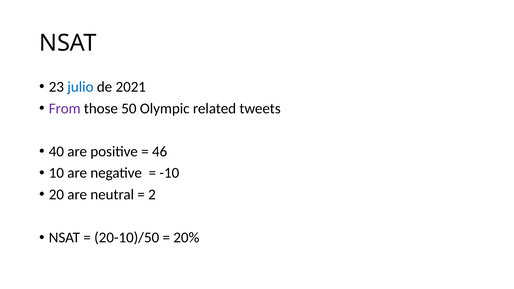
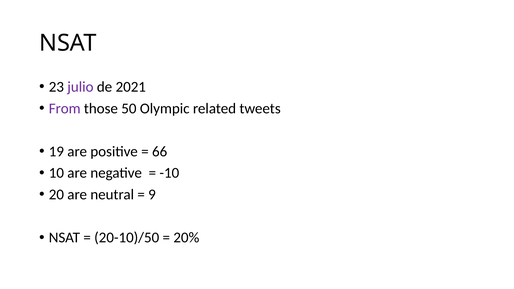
julio colour: blue -> purple
40: 40 -> 19
46: 46 -> 66
2: 2 -> 9
